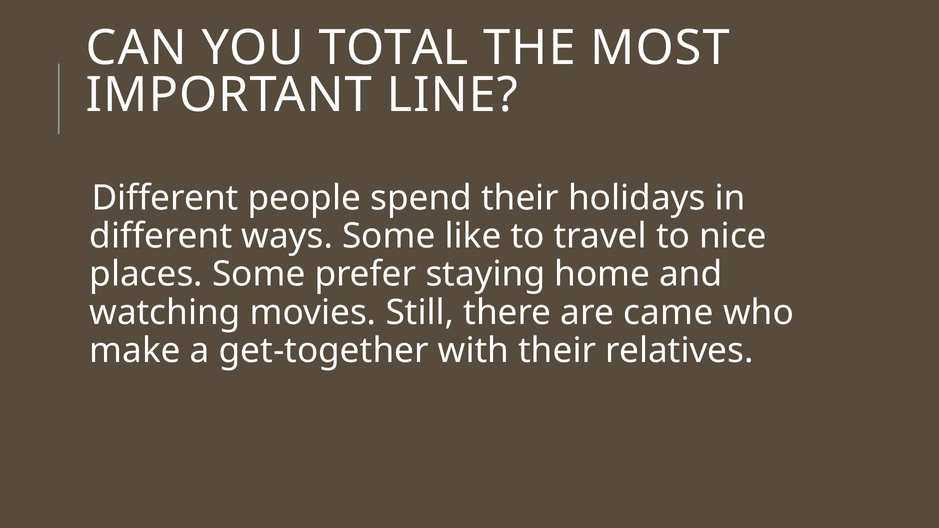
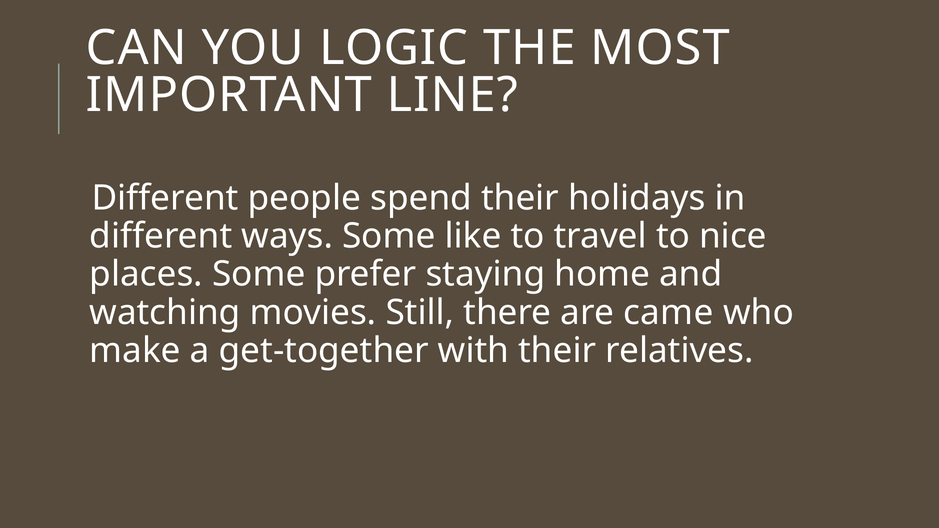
TOTAL: TOTAL -> LOGIC
